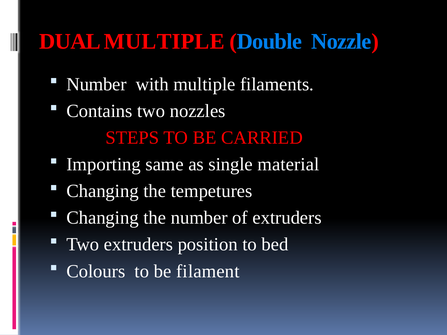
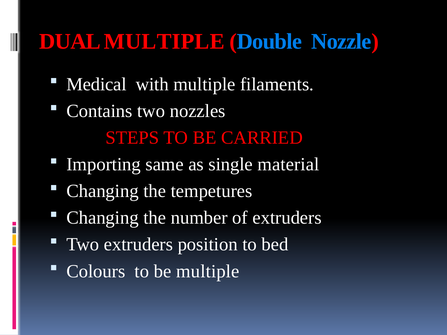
Number at (96, 85): Number -> Medical
be filament: filament -> multiple
